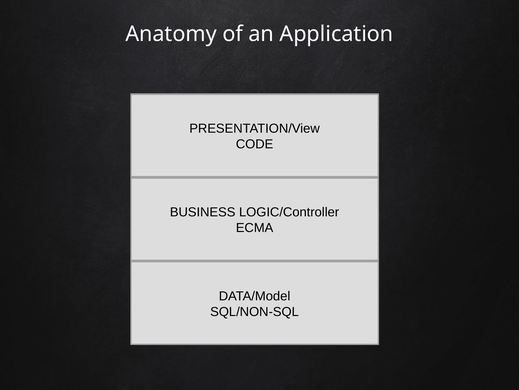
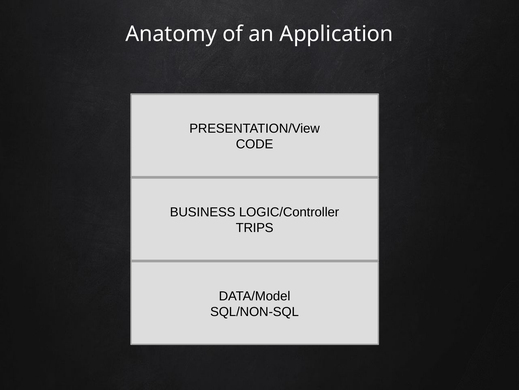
ECMA: ECMA -> TRIPS
